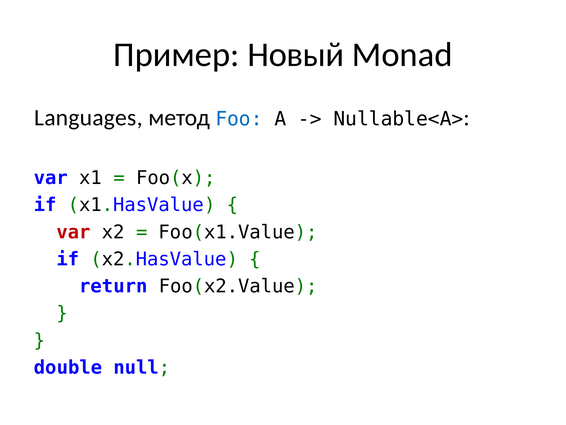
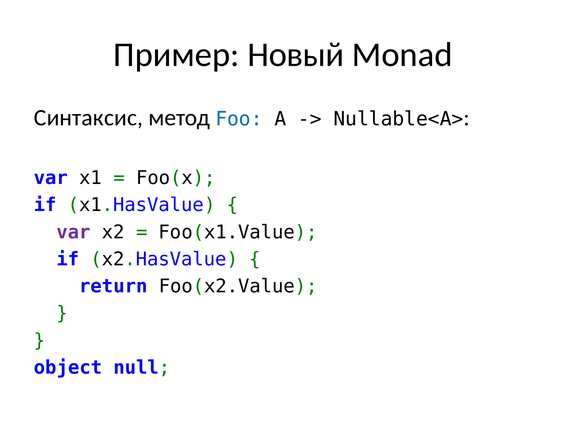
Languages: Languages -> Синтаксис
var at (74, 232) colour: red -> purple
double: double -> object
